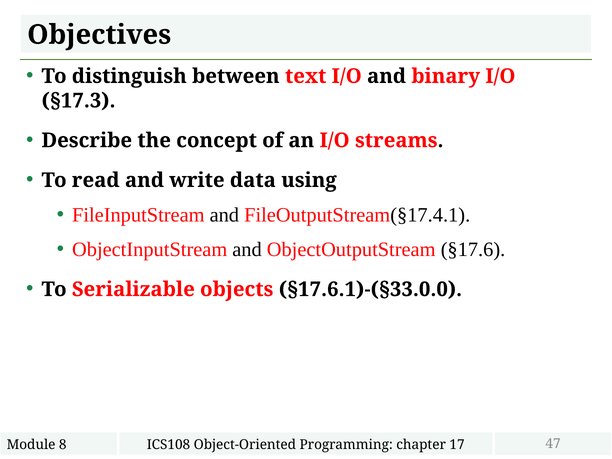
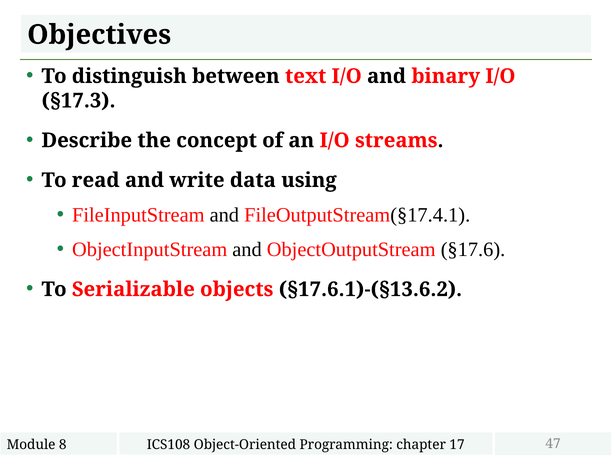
§17.6.1)-(§33.0.0: §17.6.1)-(§33.0.0 -> §17.6.1)-(§13.6.2
